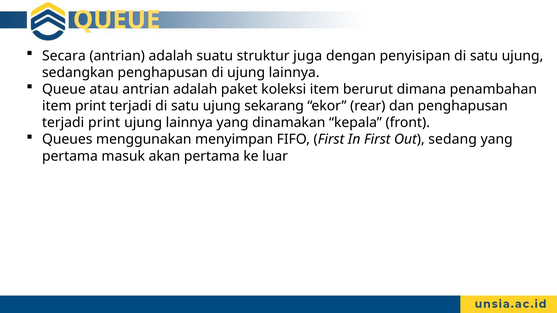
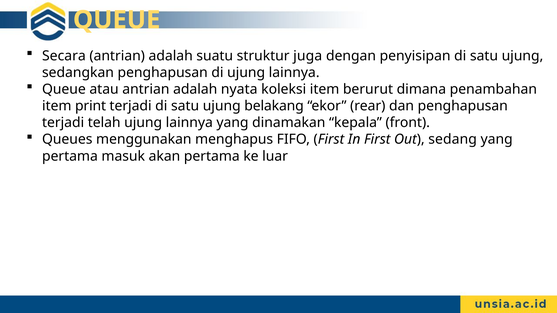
paket: paket -> nyata
sekarang: sekarang -> belakang
terjadi print: print -> telah
menyimpan: menyimpan -> menghapus
